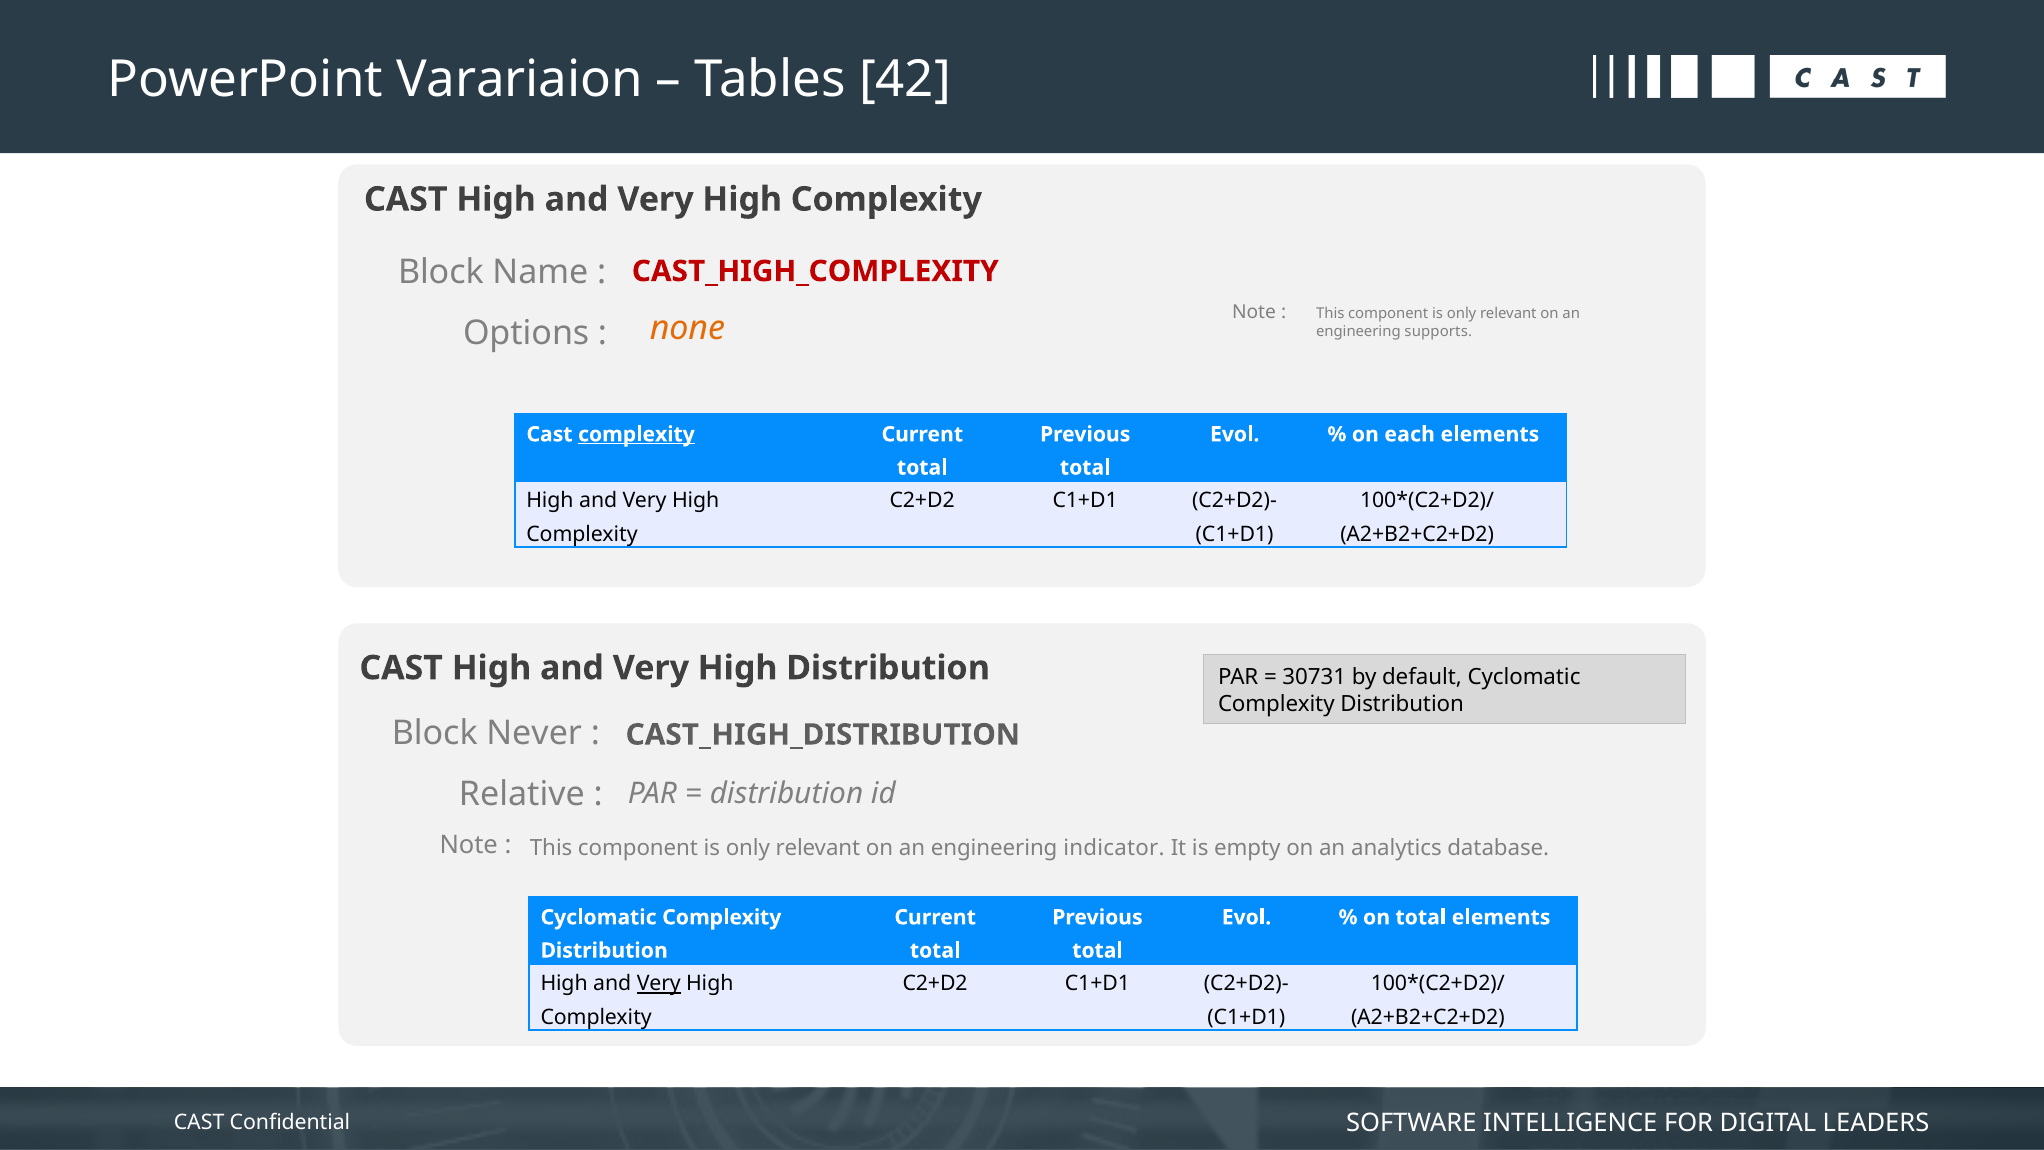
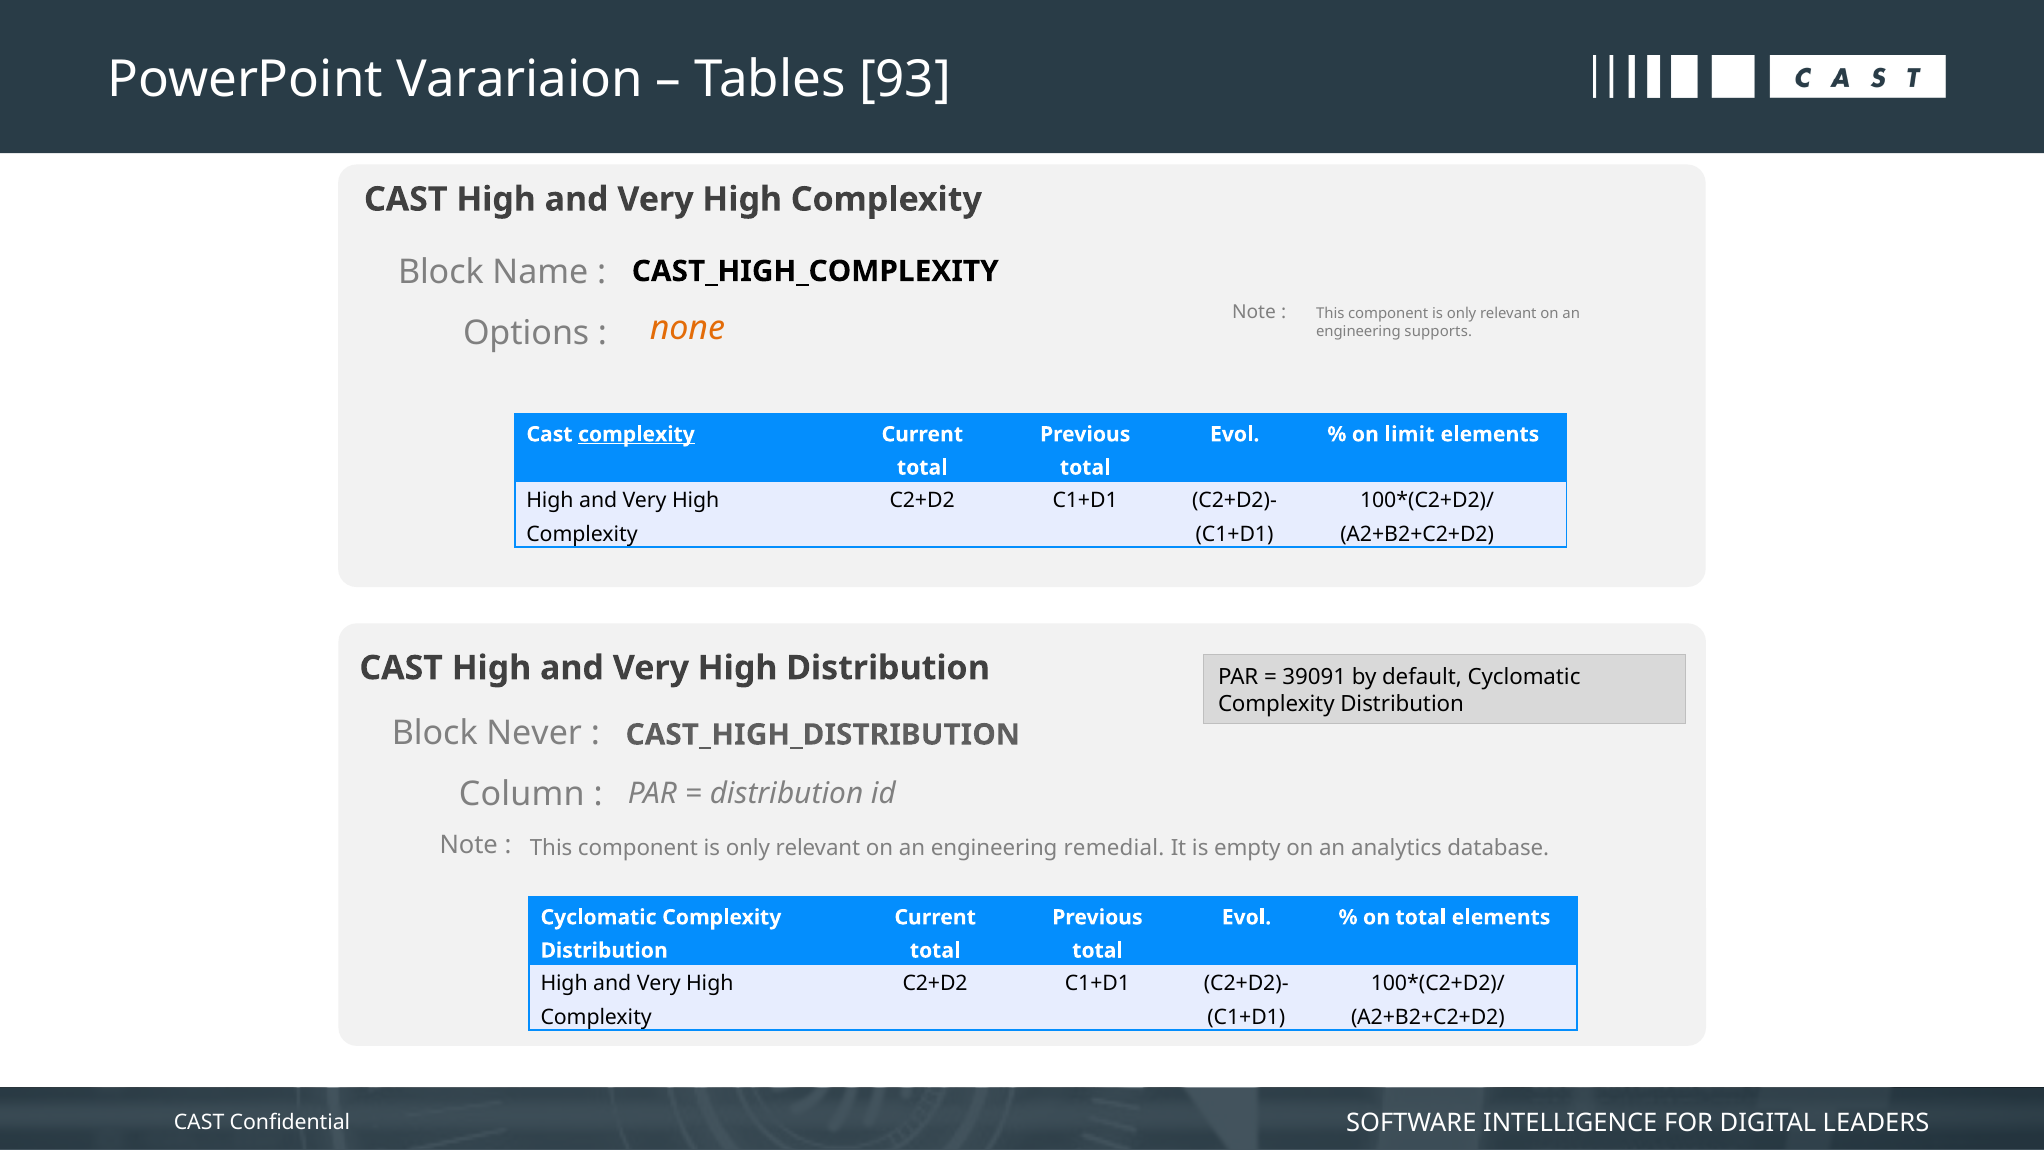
42: 42 -> 93
CAST_HIGH_COMPLEXITY colour: red -> black
each: each -> limit
30731: 30731 -> 39091
Relative: Relative -> Column
indicator: indicator -> remedial
Very at (659, 984) underline: present -> none
